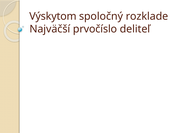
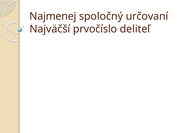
Výskytom: Výskytom -> Najmenej
rozklade: rozklade -> určovaní
